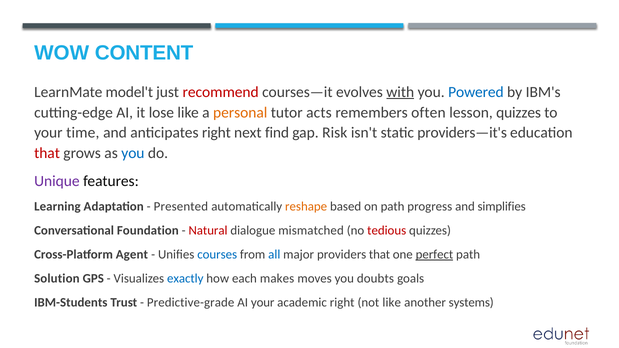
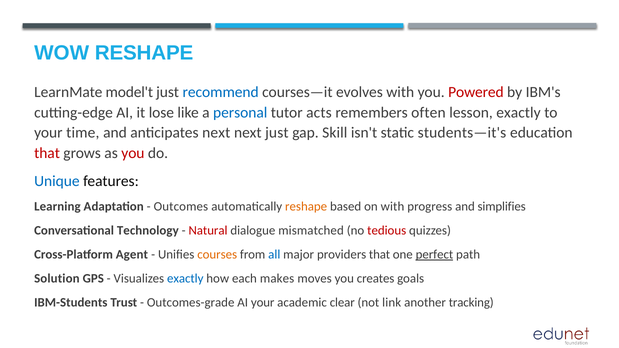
WOW CONTENT: CONTENT -> RESHAPE
recommend colour: red -> blue
with at (400, 92) underline: present -> none
Powered colour: blue -> red
personal colour: orange -> blue
lesson quizzes: quizzes -> exactly
anticipates right: right -> next
next find: find -> just
Risk: Risk -> Skill
providers—it's: providers—it's -> students—it's
you at (133, 153) colour: blue -> red
Unique colour: purple -> blue
Presented: Presented -> Outcomes
on path: path -> with
Foundation: Foundation -> Technology
courses colour: blue -> orange
doubts: doubts -> creates
Predictive-grade: Predictive-grade -> Outcomes-grade
academic right: right -> clear
not like: like -> link
systems: systems -> tracking
